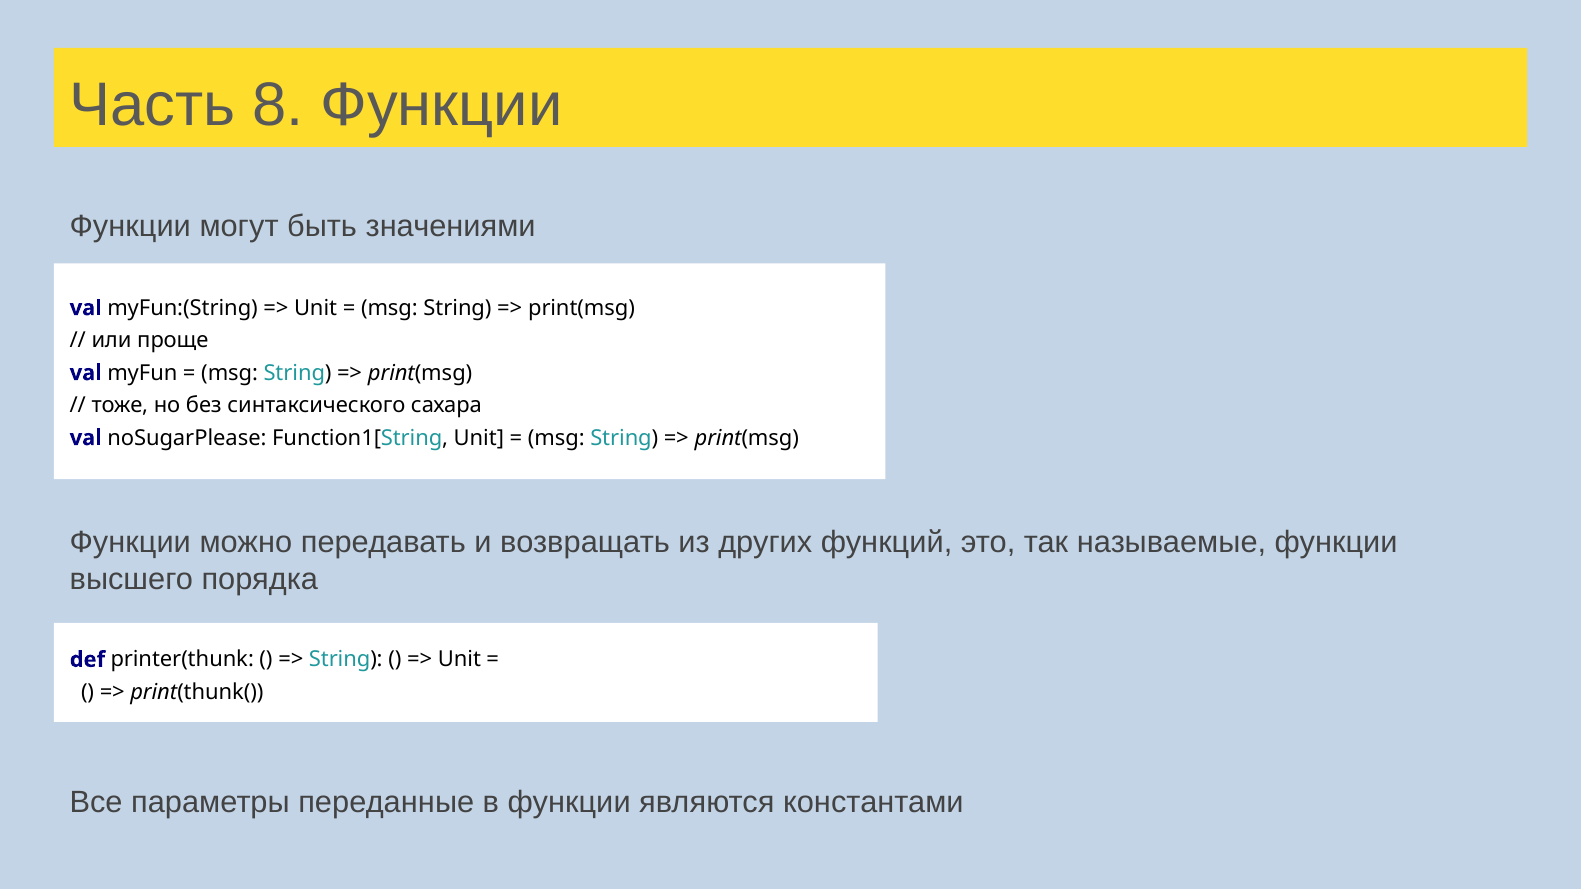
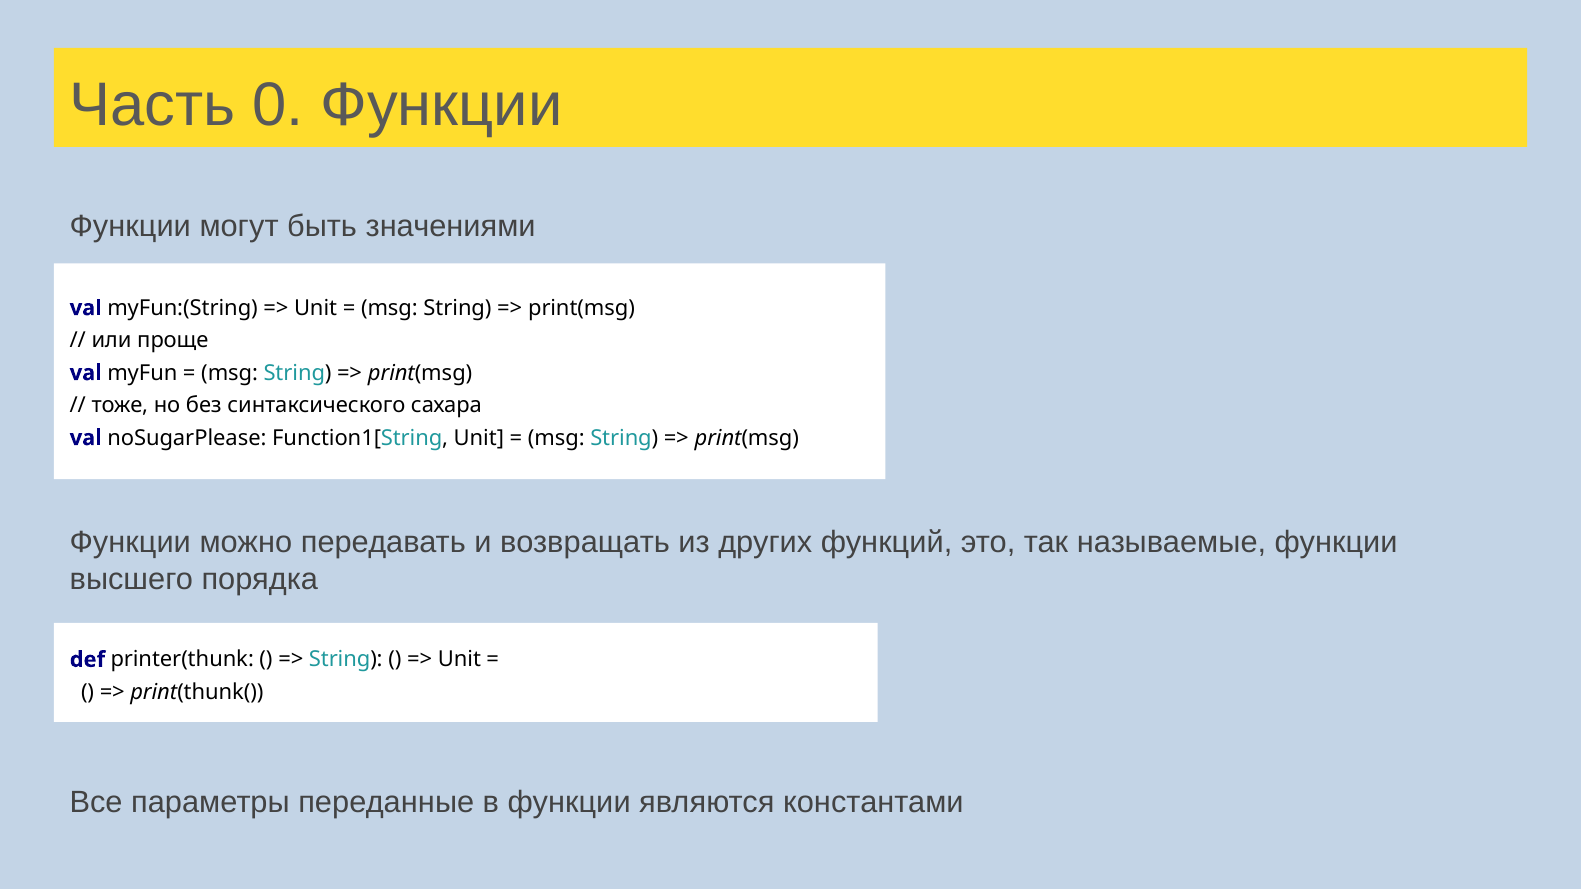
8: 8 -> 0
